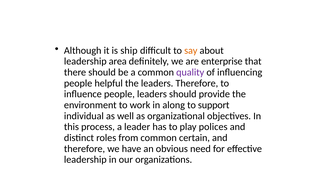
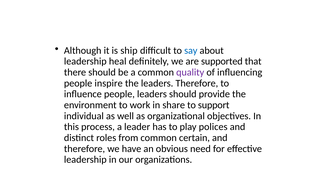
say colour: orange -> blue
area: area -> heal
enterprise: enterprise -> supported
helpful: helpful -> inspire
along: along -> share
